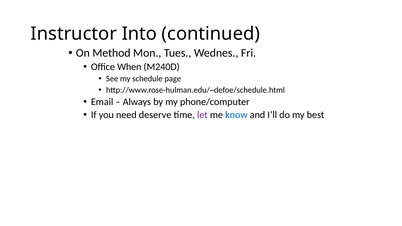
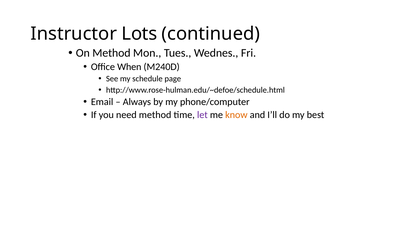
Into: Into -> Lots
need deserve: deserve -> method
know colour: blue -> orange
